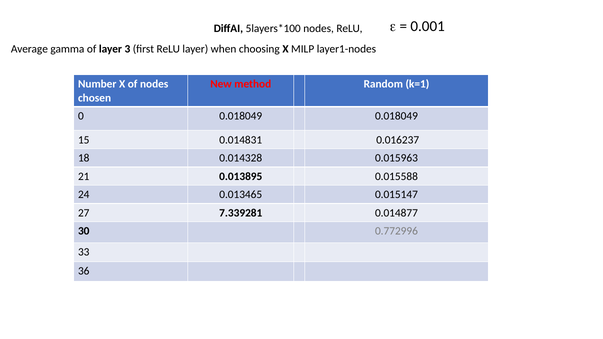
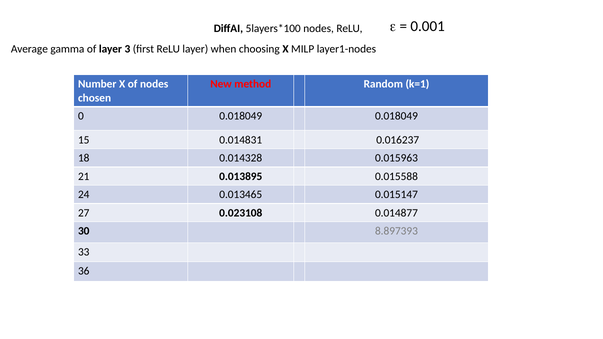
7.339281: 7.339281 -> 0.023108
0.772996: 0.772996 -> 8.897393
